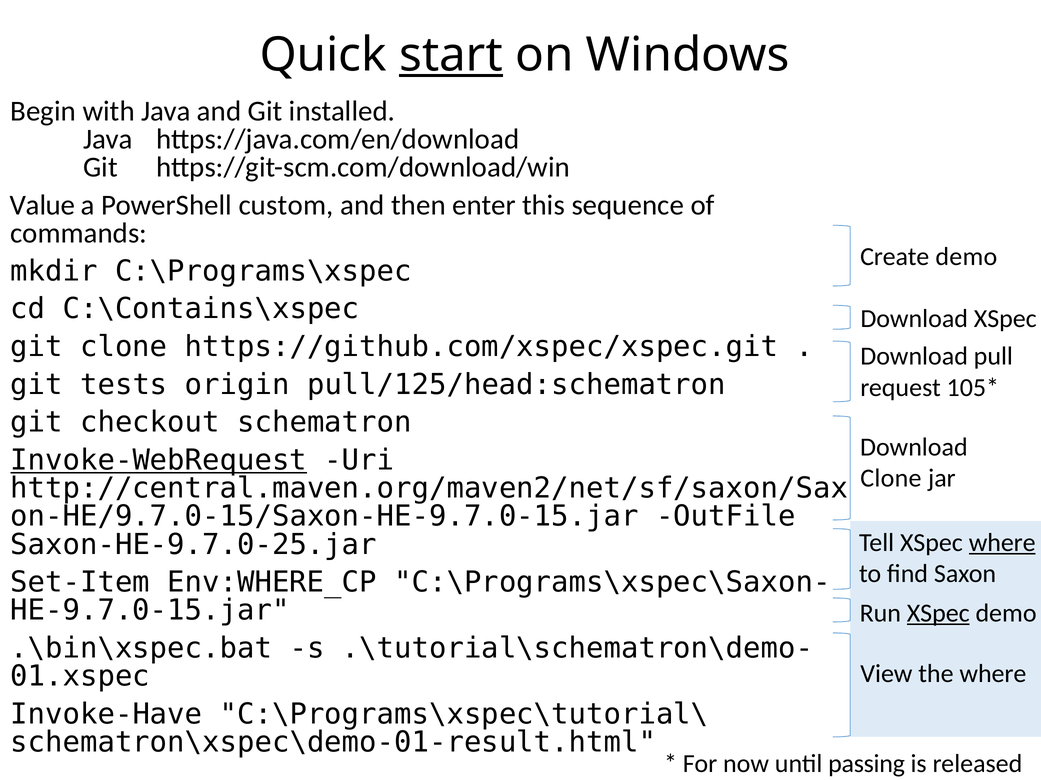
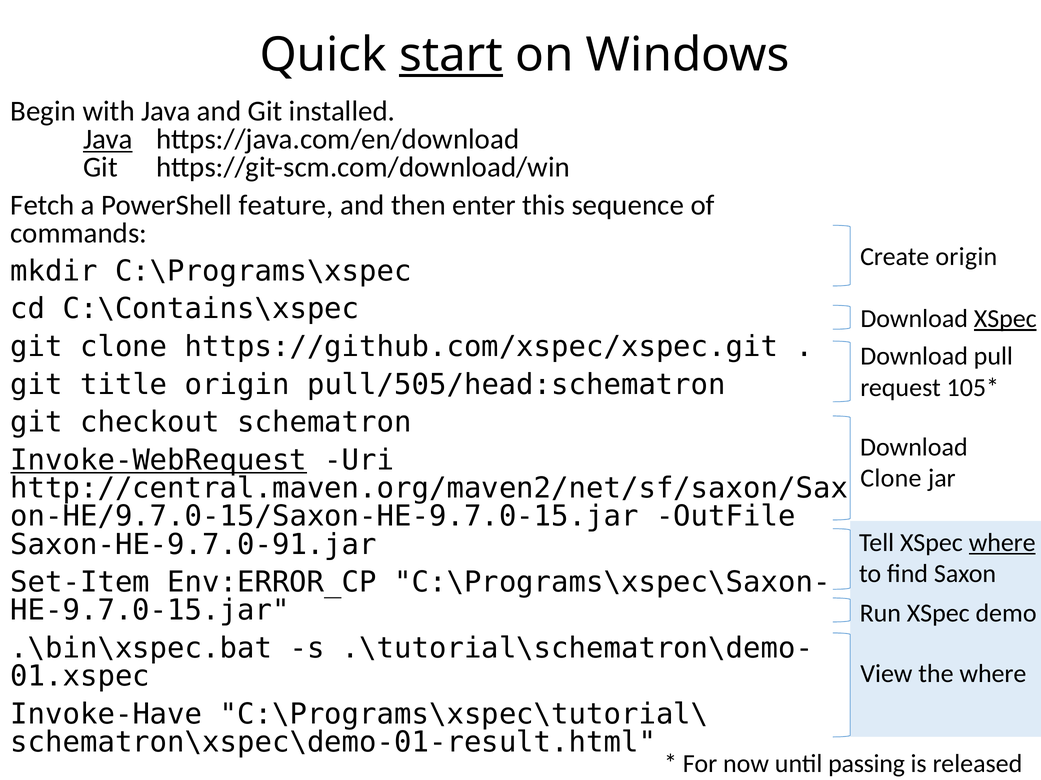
Java at (108, 139) underline: none -> present
Value: Value -> Fetch
custom: custom -> feature
Create demo: demo -> origin
XSpec at (1005, 319) underline: none -> present
tests: tests -> title
pull/125/head:schematron: pull/125/head:schematron -> pull/505/head:schematron
Saxon-HE-9.7.0-25.jar: Saxon-HE-9.7.0-25.jar -> Saxon-HE-9.7.0-91.jar
Env:WHERE_CP: Env:WHERE_CP -> Env:ERROR_CP
XSpec at (938, 614) underline: present -> none
